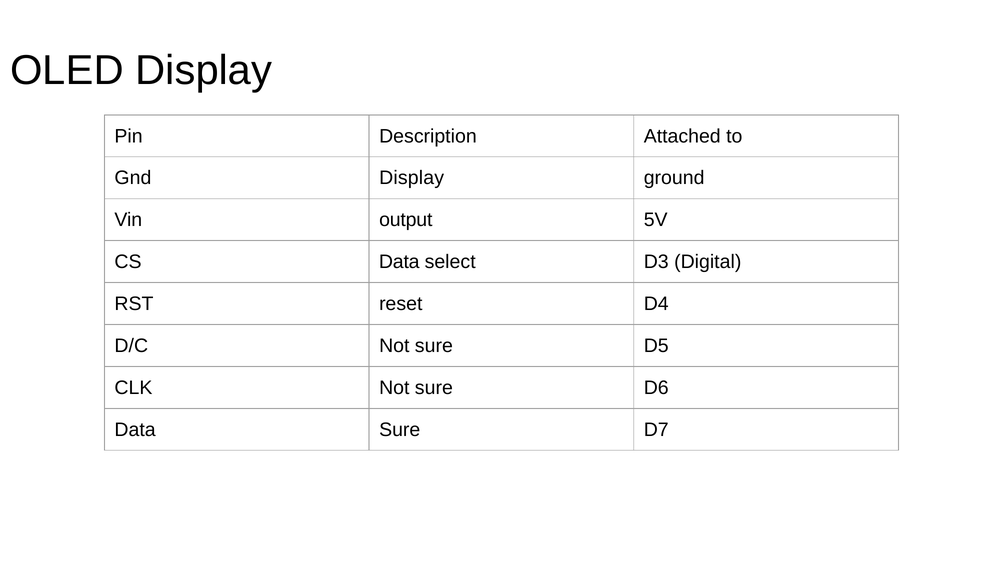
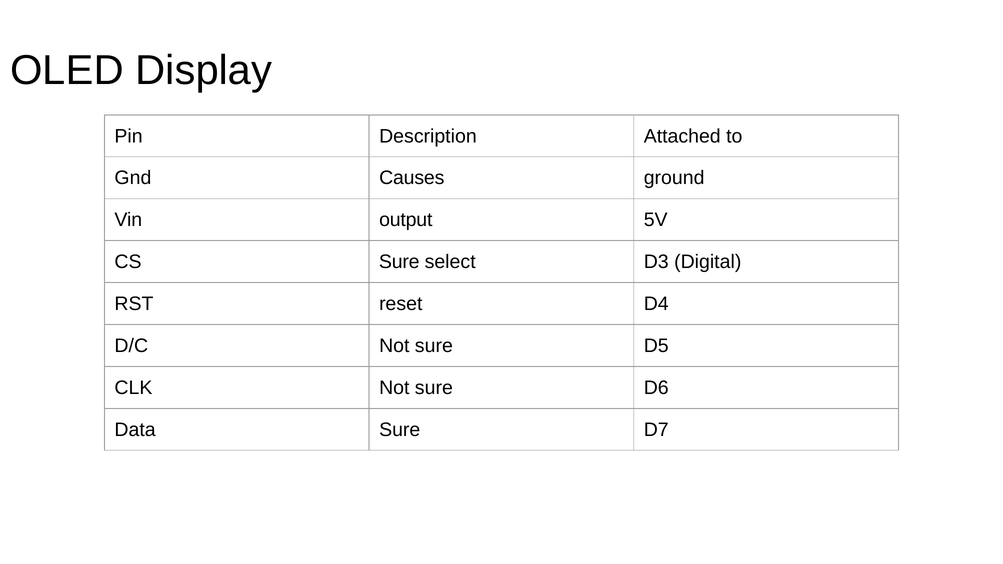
Gnd Display: Display -> Causes
CS Data: Data -> Sure
